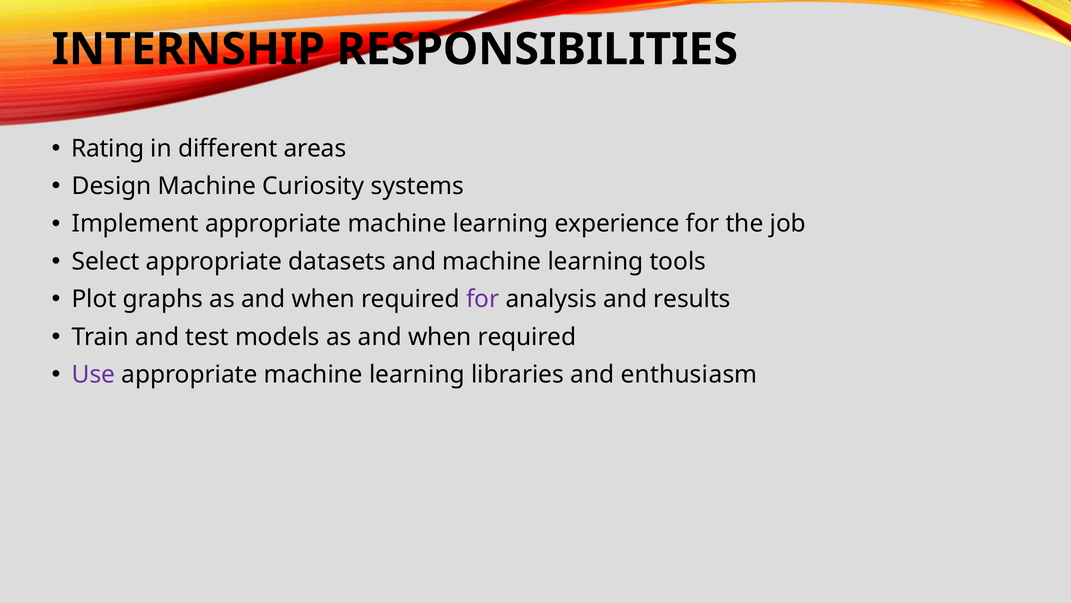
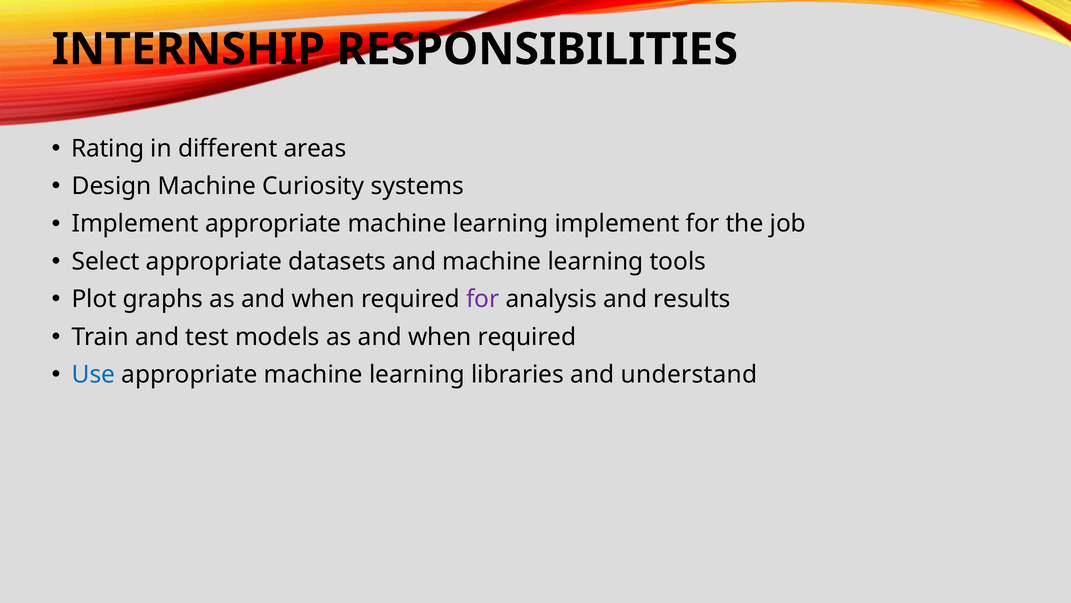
learning experience: experience -> implement
Use colour: purple -> blue
enthusiasm: enthusiasm -> understand
